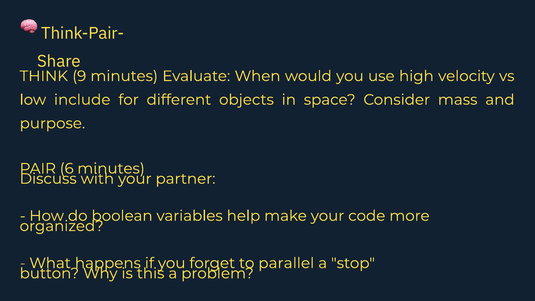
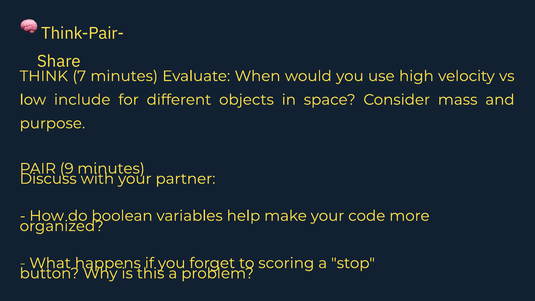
9: 9 -> 7
6: 6 -> 9
parallel: parallel -> scoring
